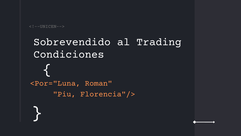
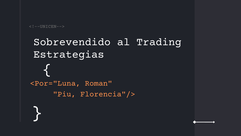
Condiciones: Condiciones -> Estrategias
